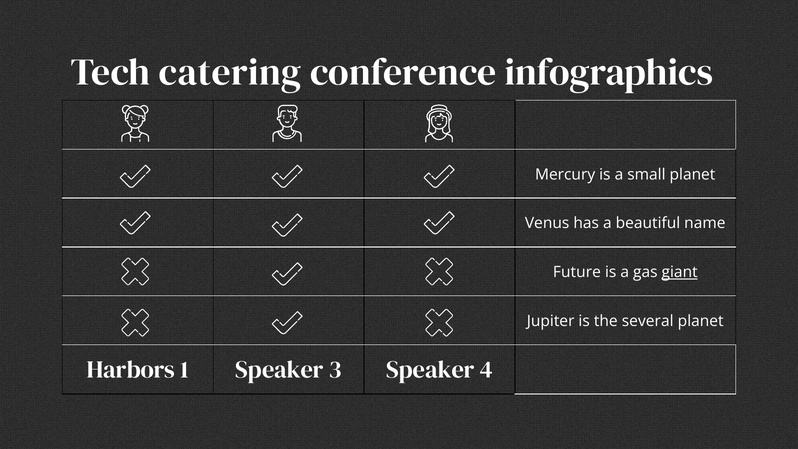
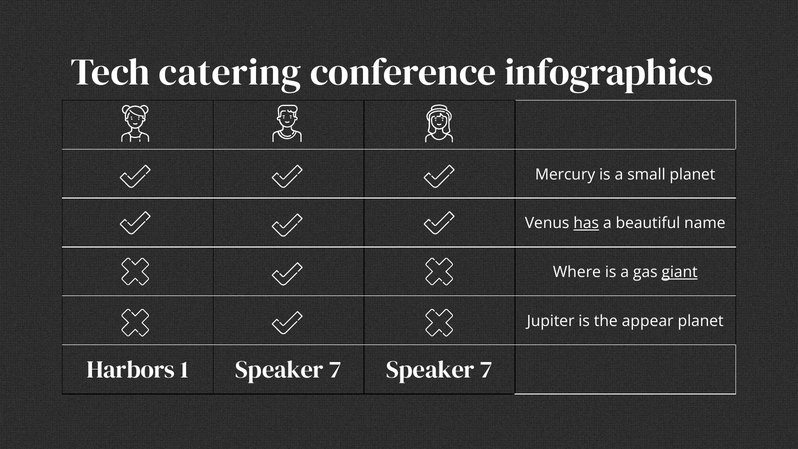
has underline: none -> present
Future: Future -> Where
several: several -> appear
1 Speaker 3: 3 -> 7
4 at (486, 370): 4 -> 7
